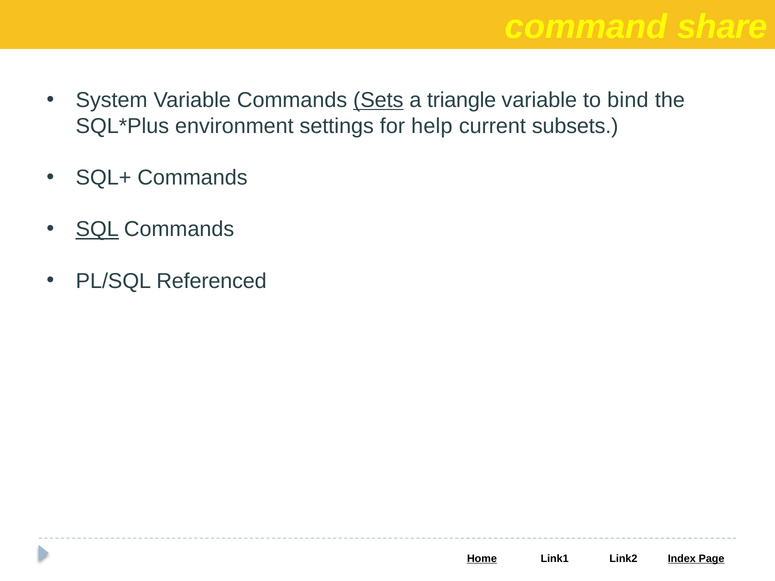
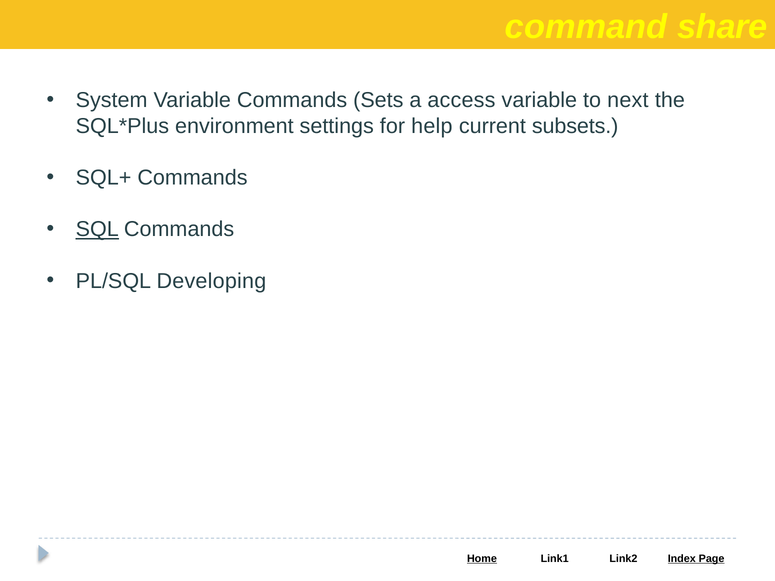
Sets underline: present -> none
triangle: triangle -> access
bind: bind -> next
Referenced: Referenced -> Developing
